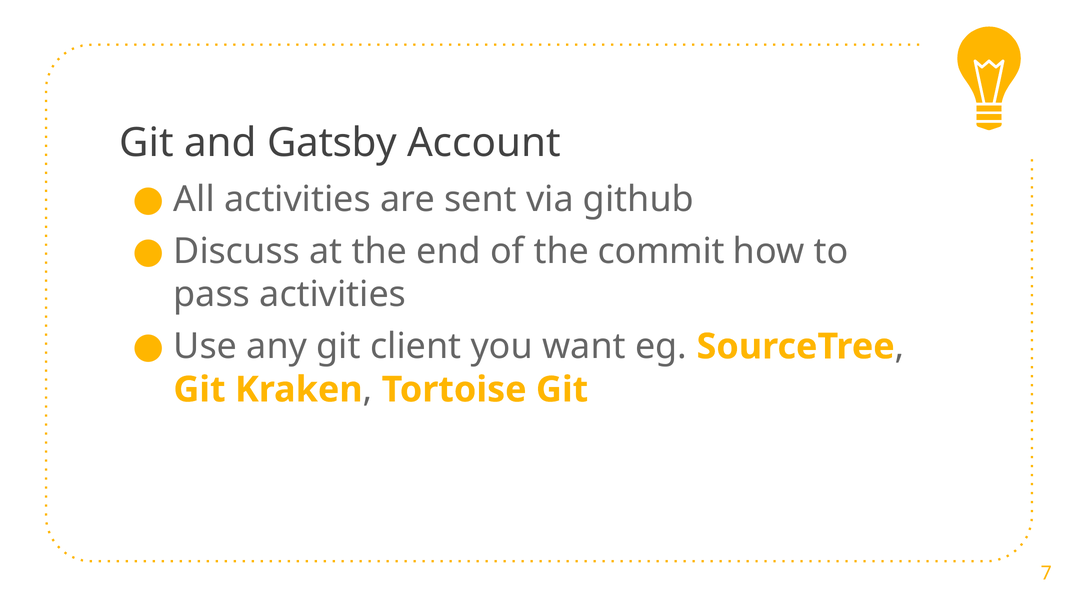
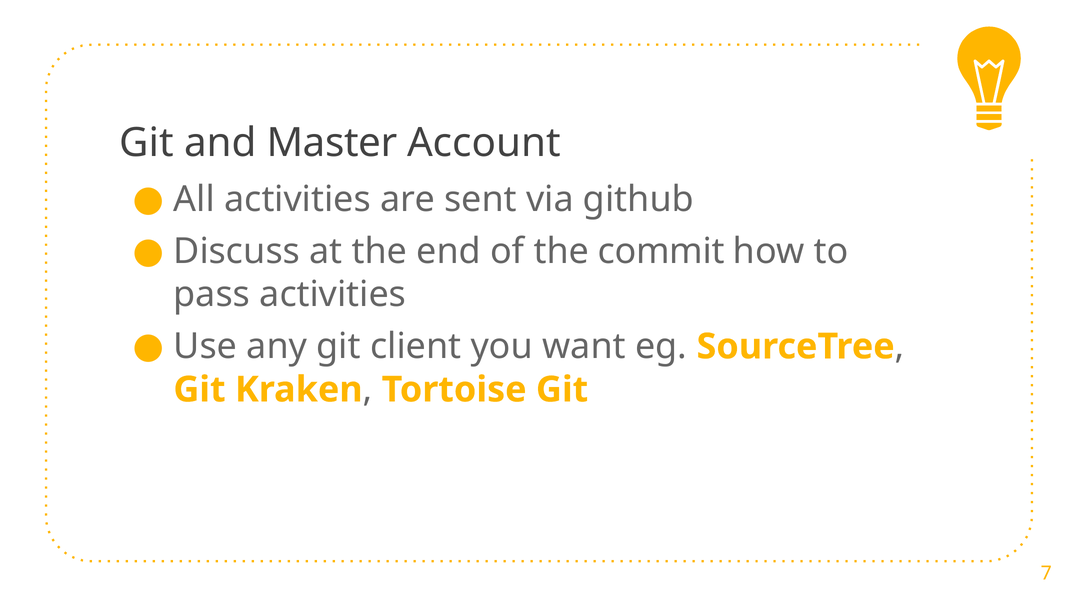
Gatsby: Gatsby -> Master
